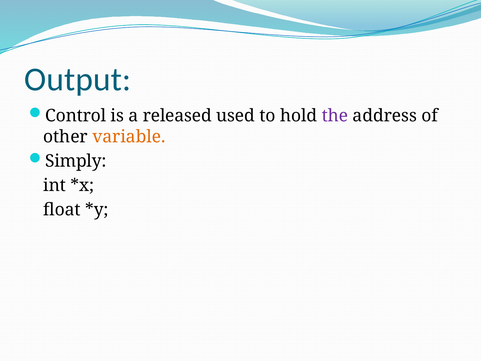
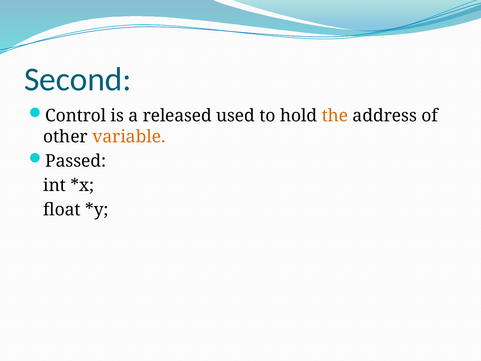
Output: Output -> Second
the colour: purple -> orange
Simply: Simply -> Passed
